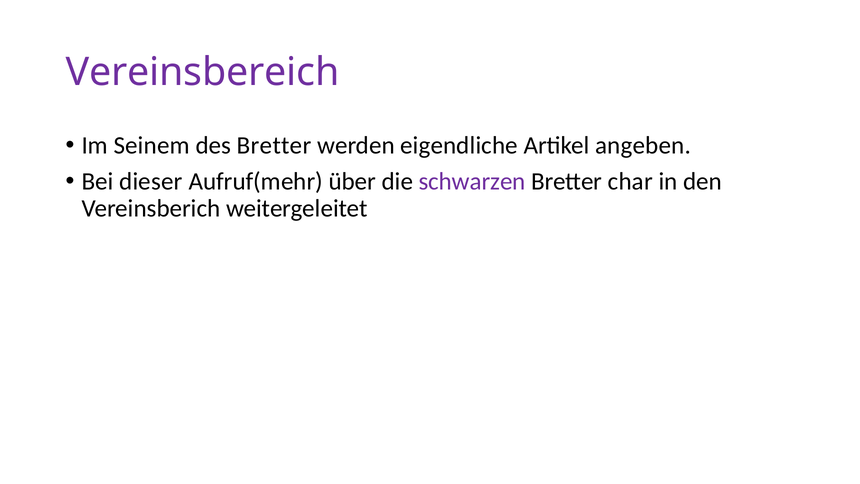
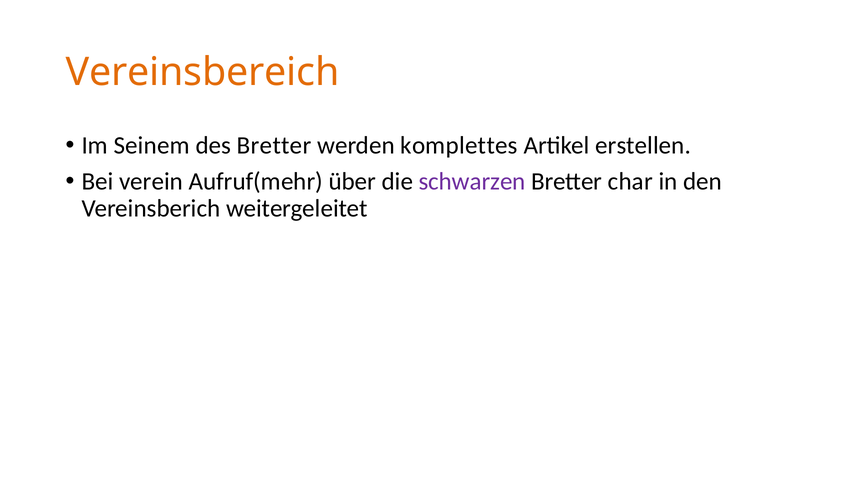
Vereinsbereich colour: purple -> orange
eigendliche: eigendliche -> komplettes
angeben: angeben -> erstellen
dieser: dieser -> verein
